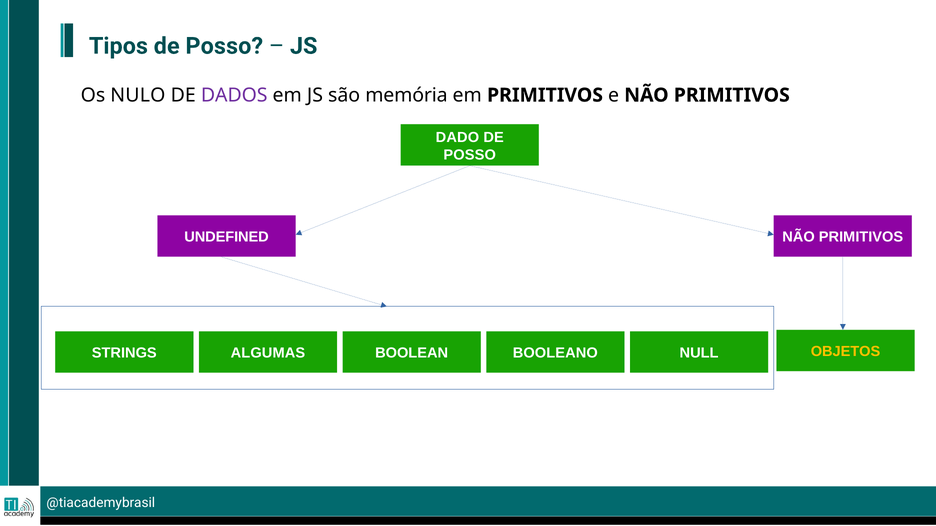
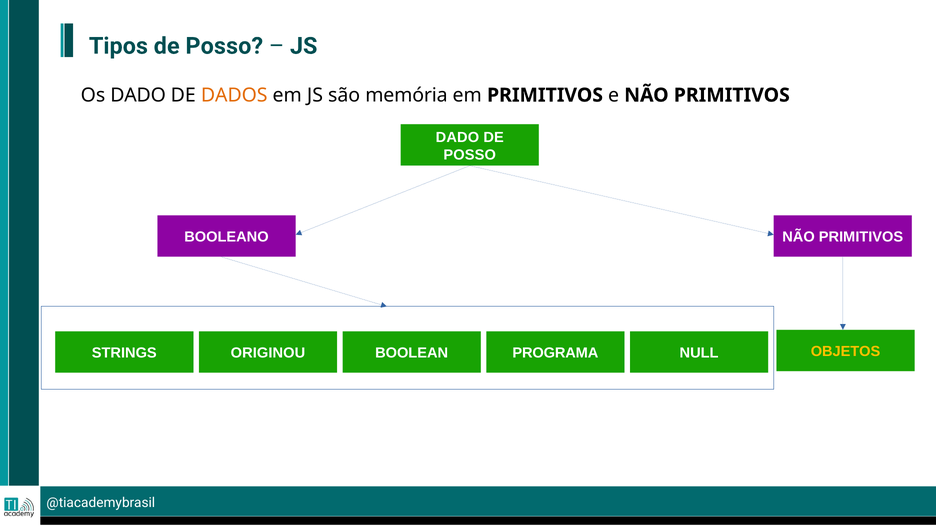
Os NULO: NULO -> DADO
DADOS colour: purple -> orange
UNDEFINED: UNDEFINED -> BOOLEANO
ALGUMAS: ALGUMAS -> ORIGINOU
BOOLEANO: BOOLEANO -> PROGRAMA
